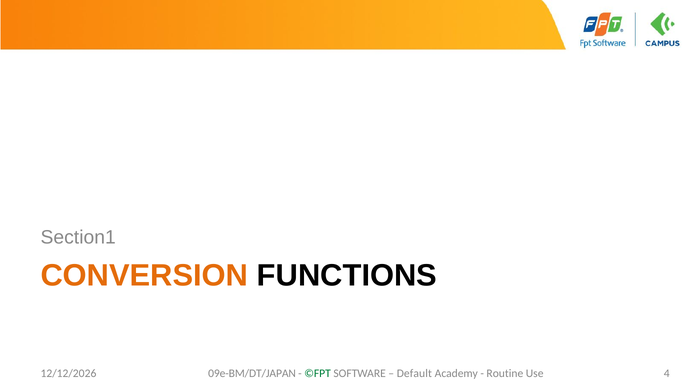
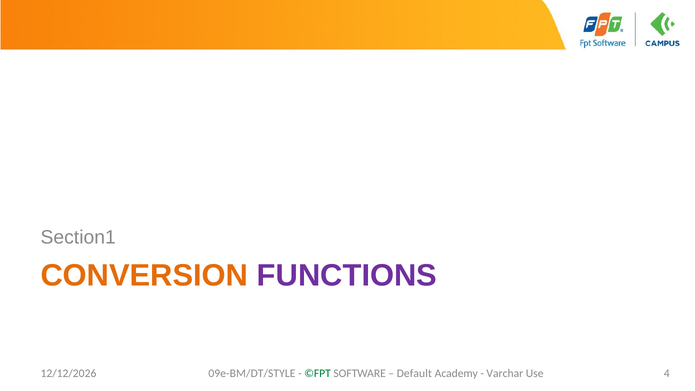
FUNCTIONS colour: black -> purple
09e-BM/DT/JAPAN: 09e-BM/DT/JAPAN -> 09e-BM/DT/STYLE
Routine: Routine -> Varchar
